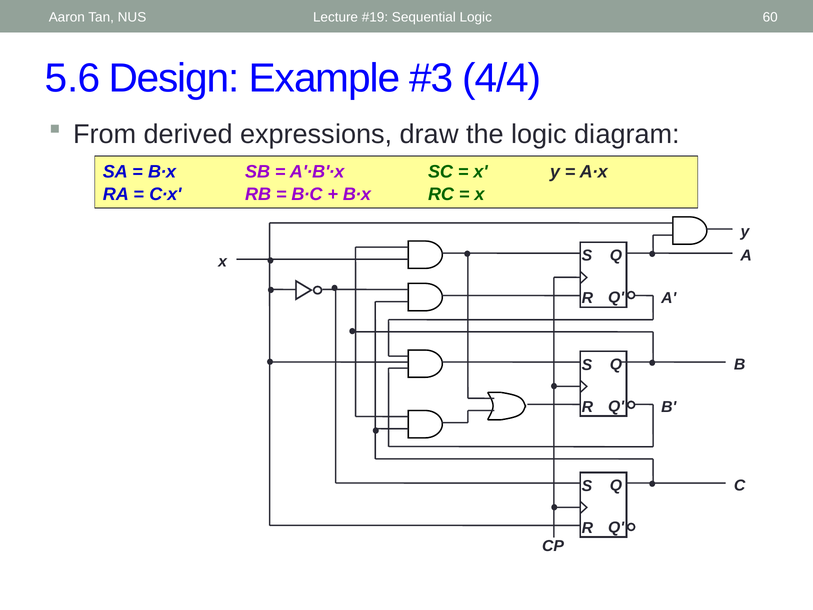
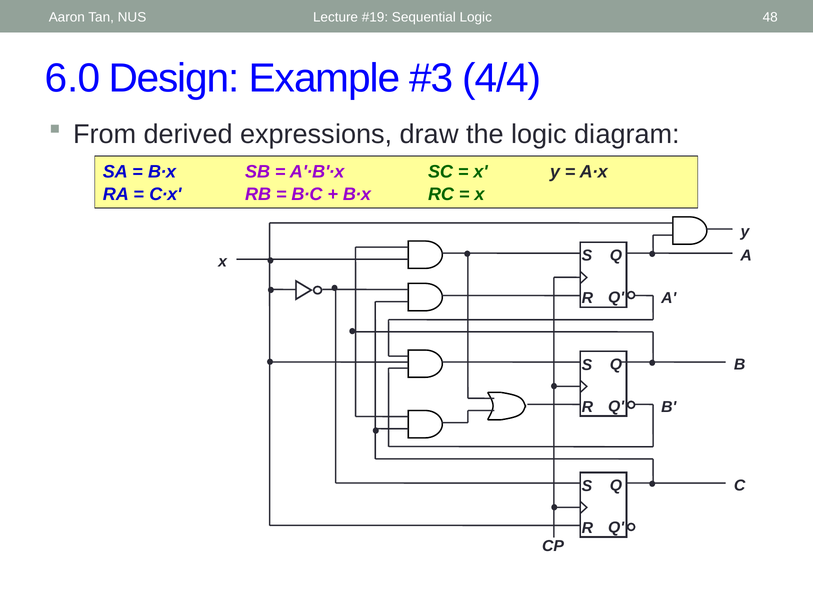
60: 60 -> 48
5.6: 5.6 -> 6.0
